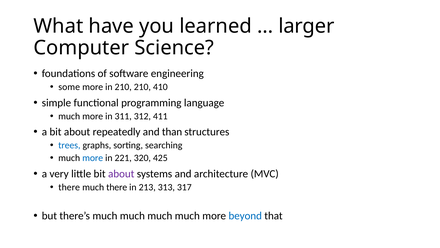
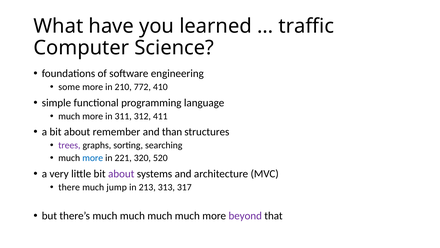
larger: larger -> traffic
210 210: 210 -> 772
repeatedly: repeatedly -> remember
trees colour: blue -> purple
425: 425 -> 520
much there: there -> jump
beyond colour: blue -> purple
